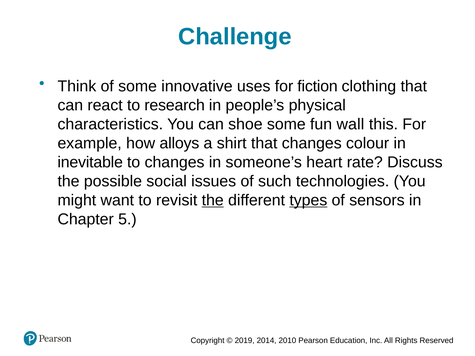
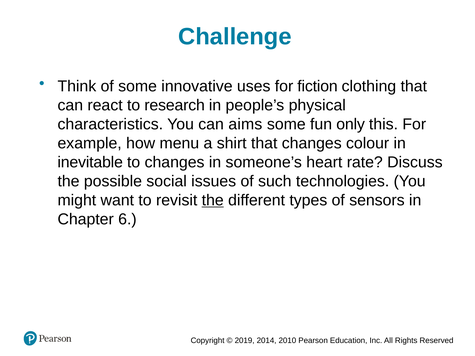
shoe: shoe -> aims
wall: wall -> only
alloys: alloys -> menu
types underline: present -> none
5: 5 -> 6
